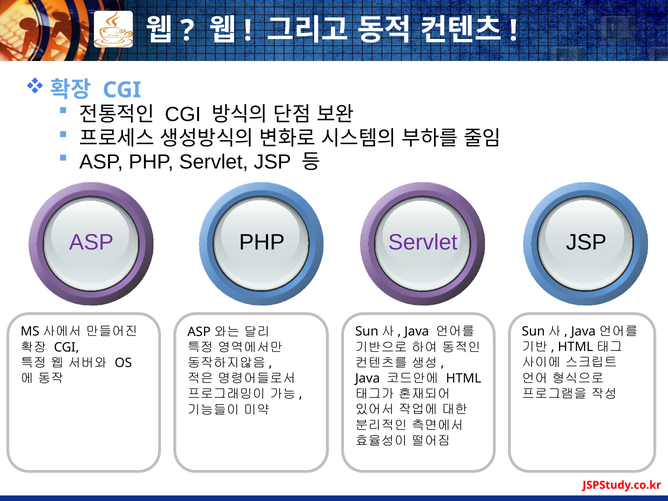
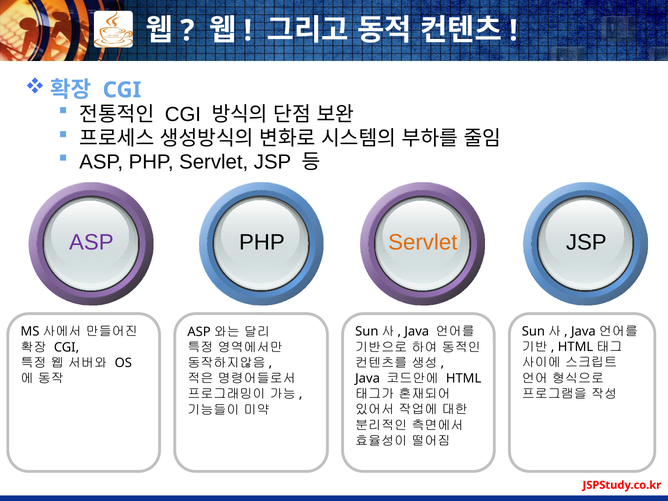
Servlet at (423, 242) colour: purple -> orange
